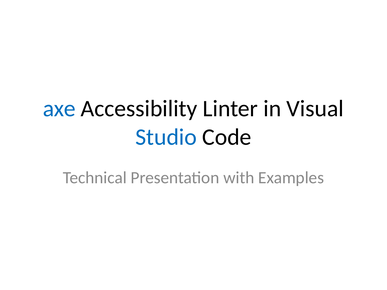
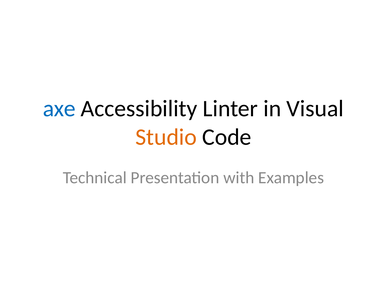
Studio colour: blue -> orange
